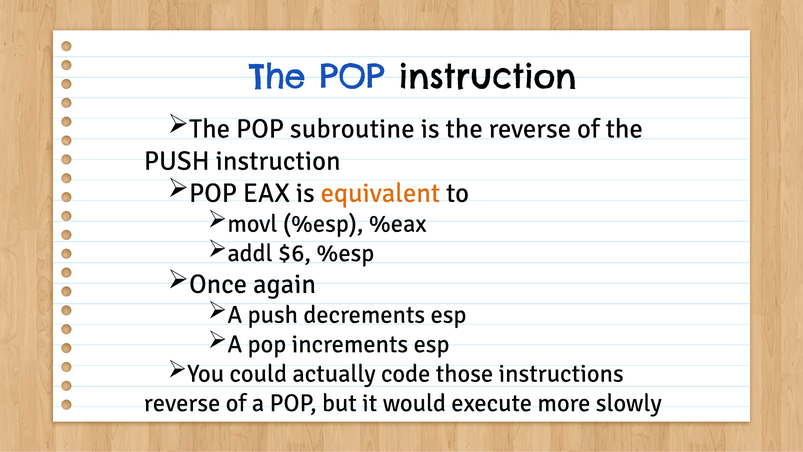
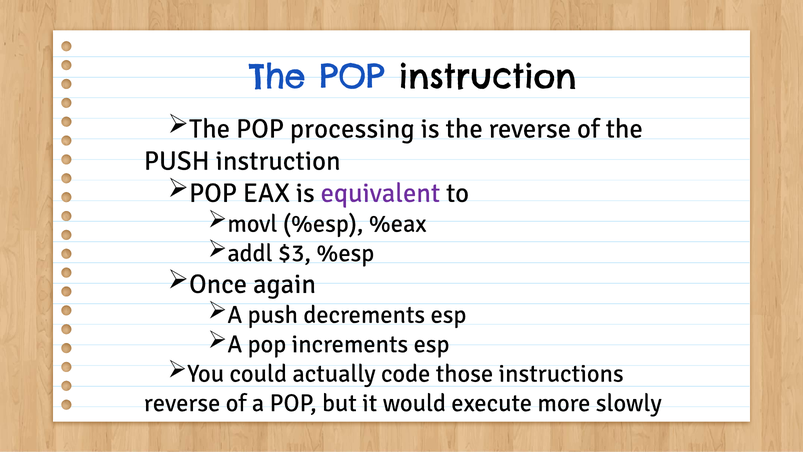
subroutine: subroutine -> processing
equivalent colour: orange -> purple
$6: $6 -> $3
